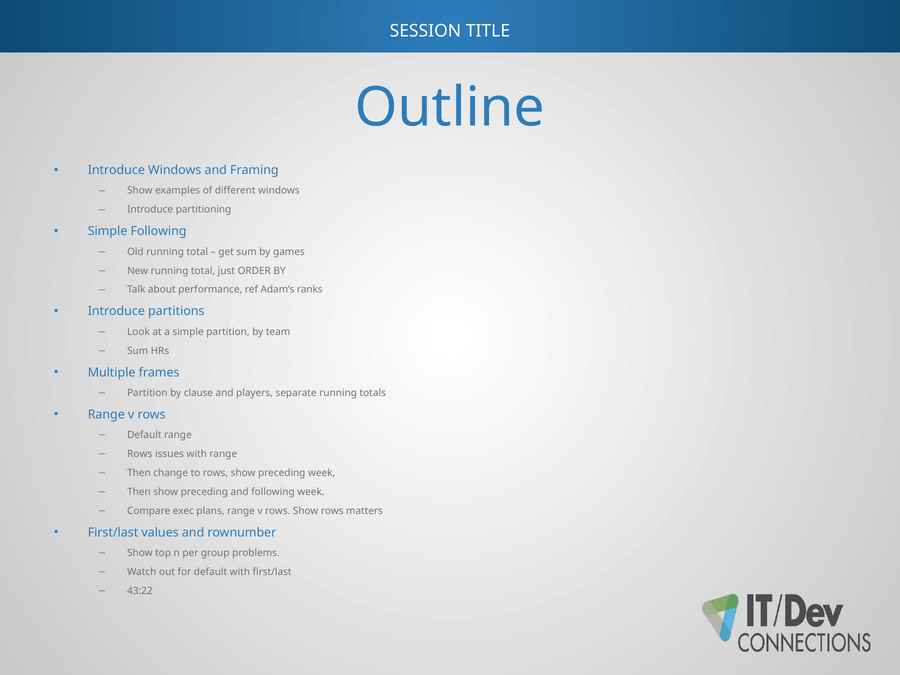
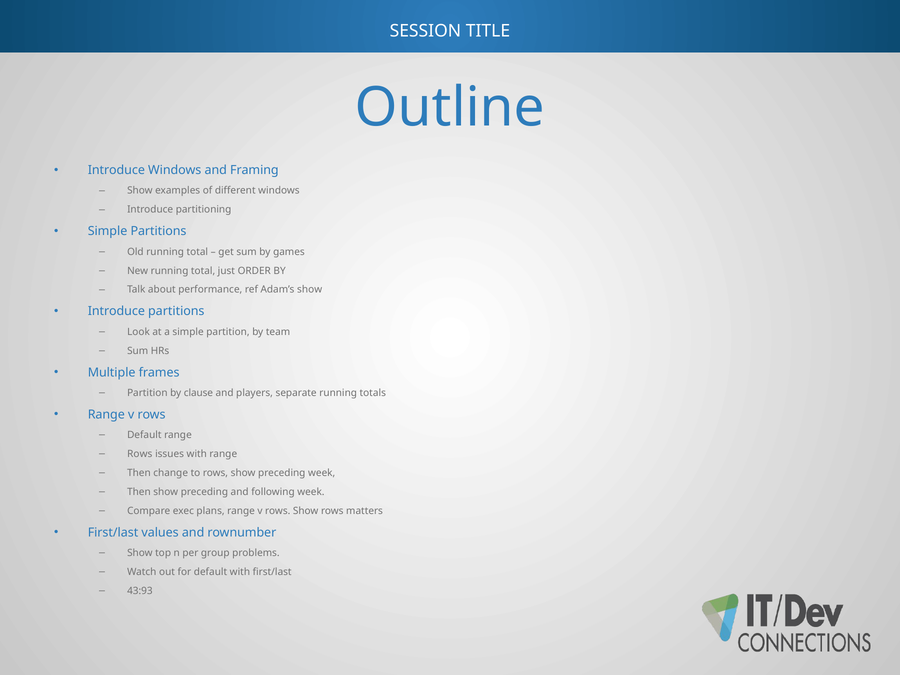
Simple Following: Following -> Partitions
Adam’s ranks: ranks -> show
43:22: 43:22 -> 43:93
